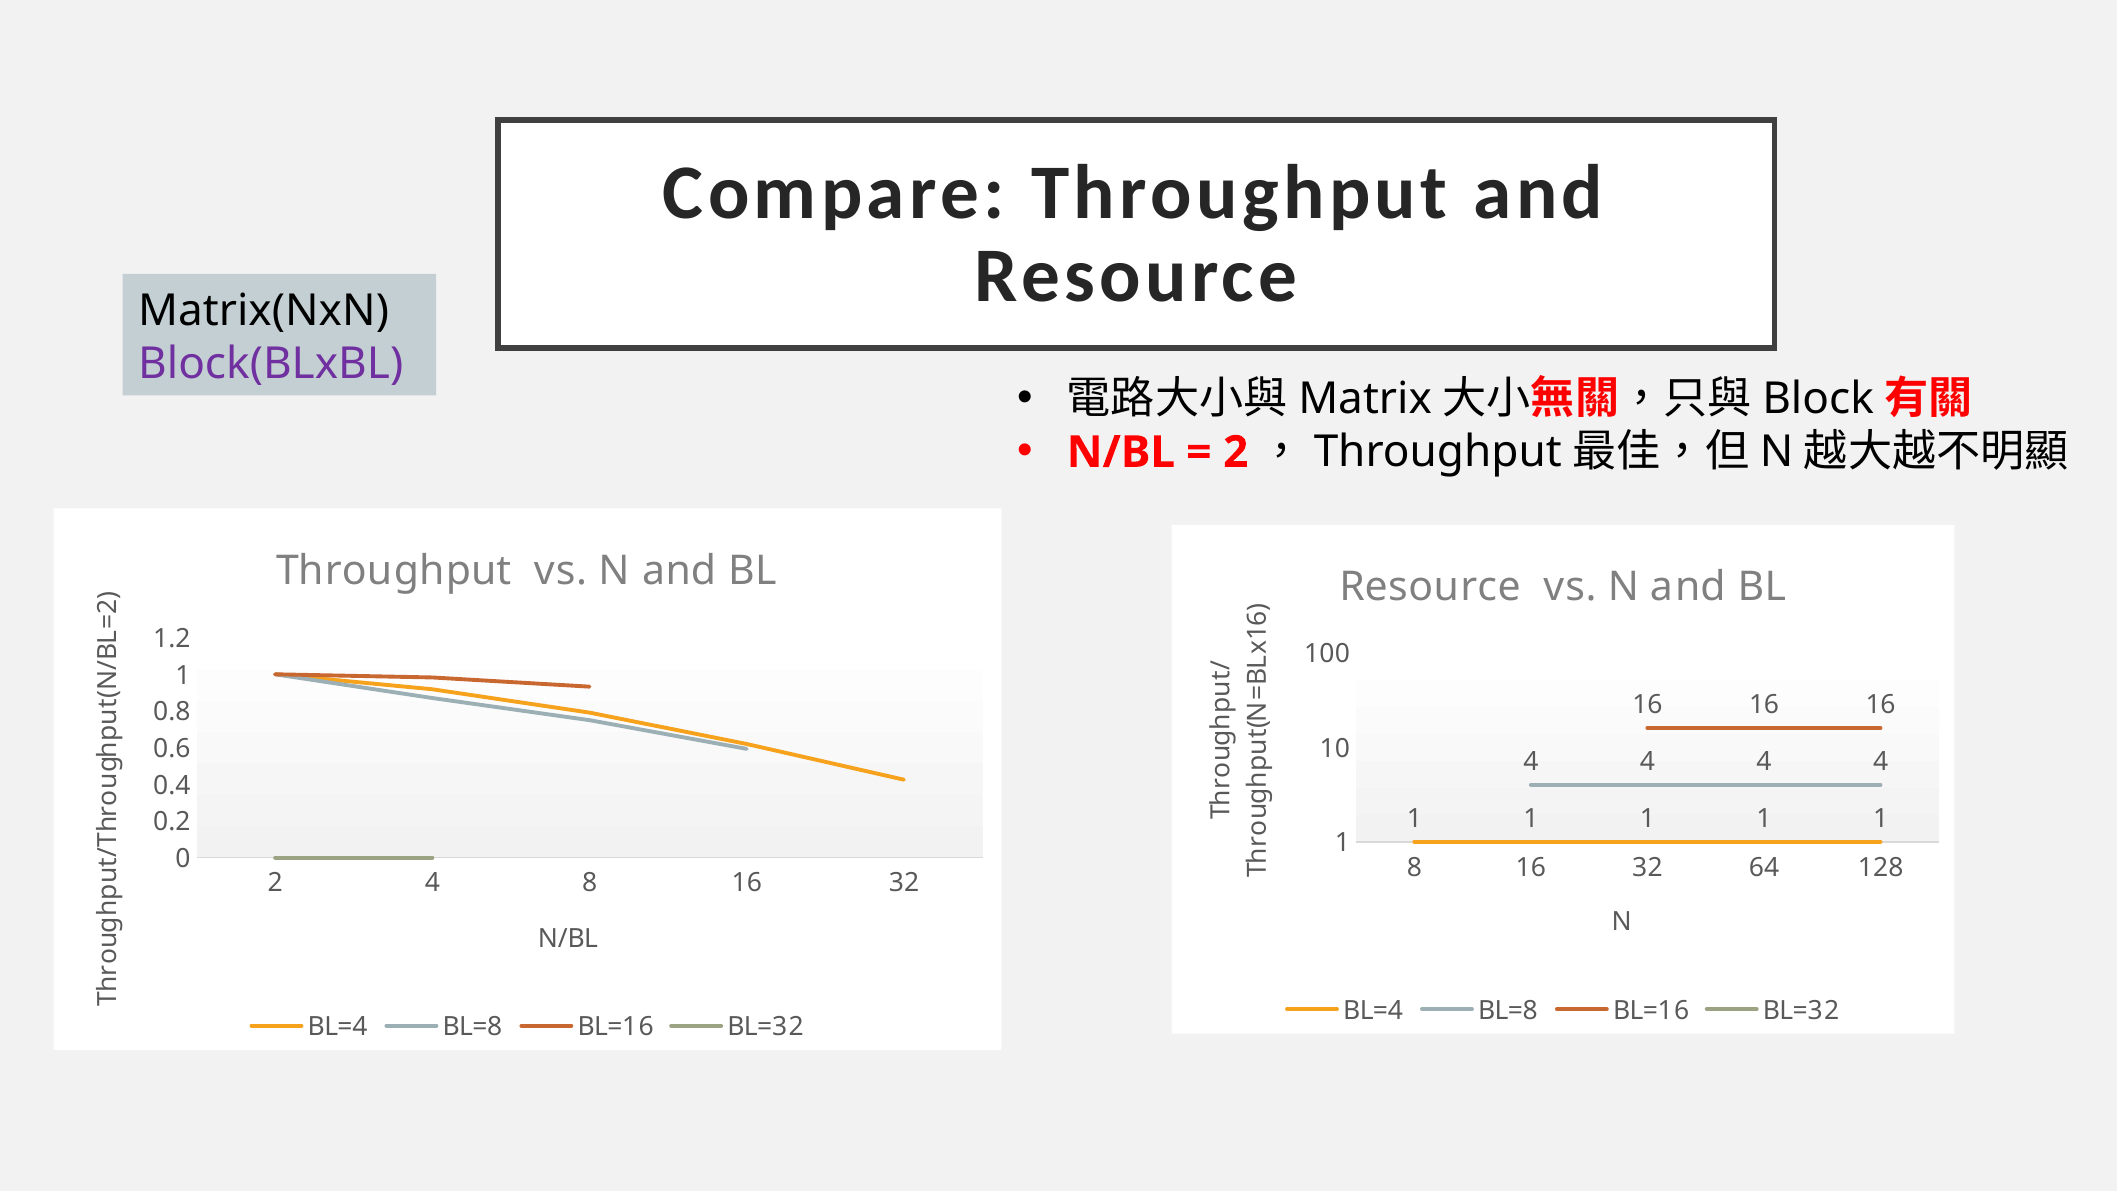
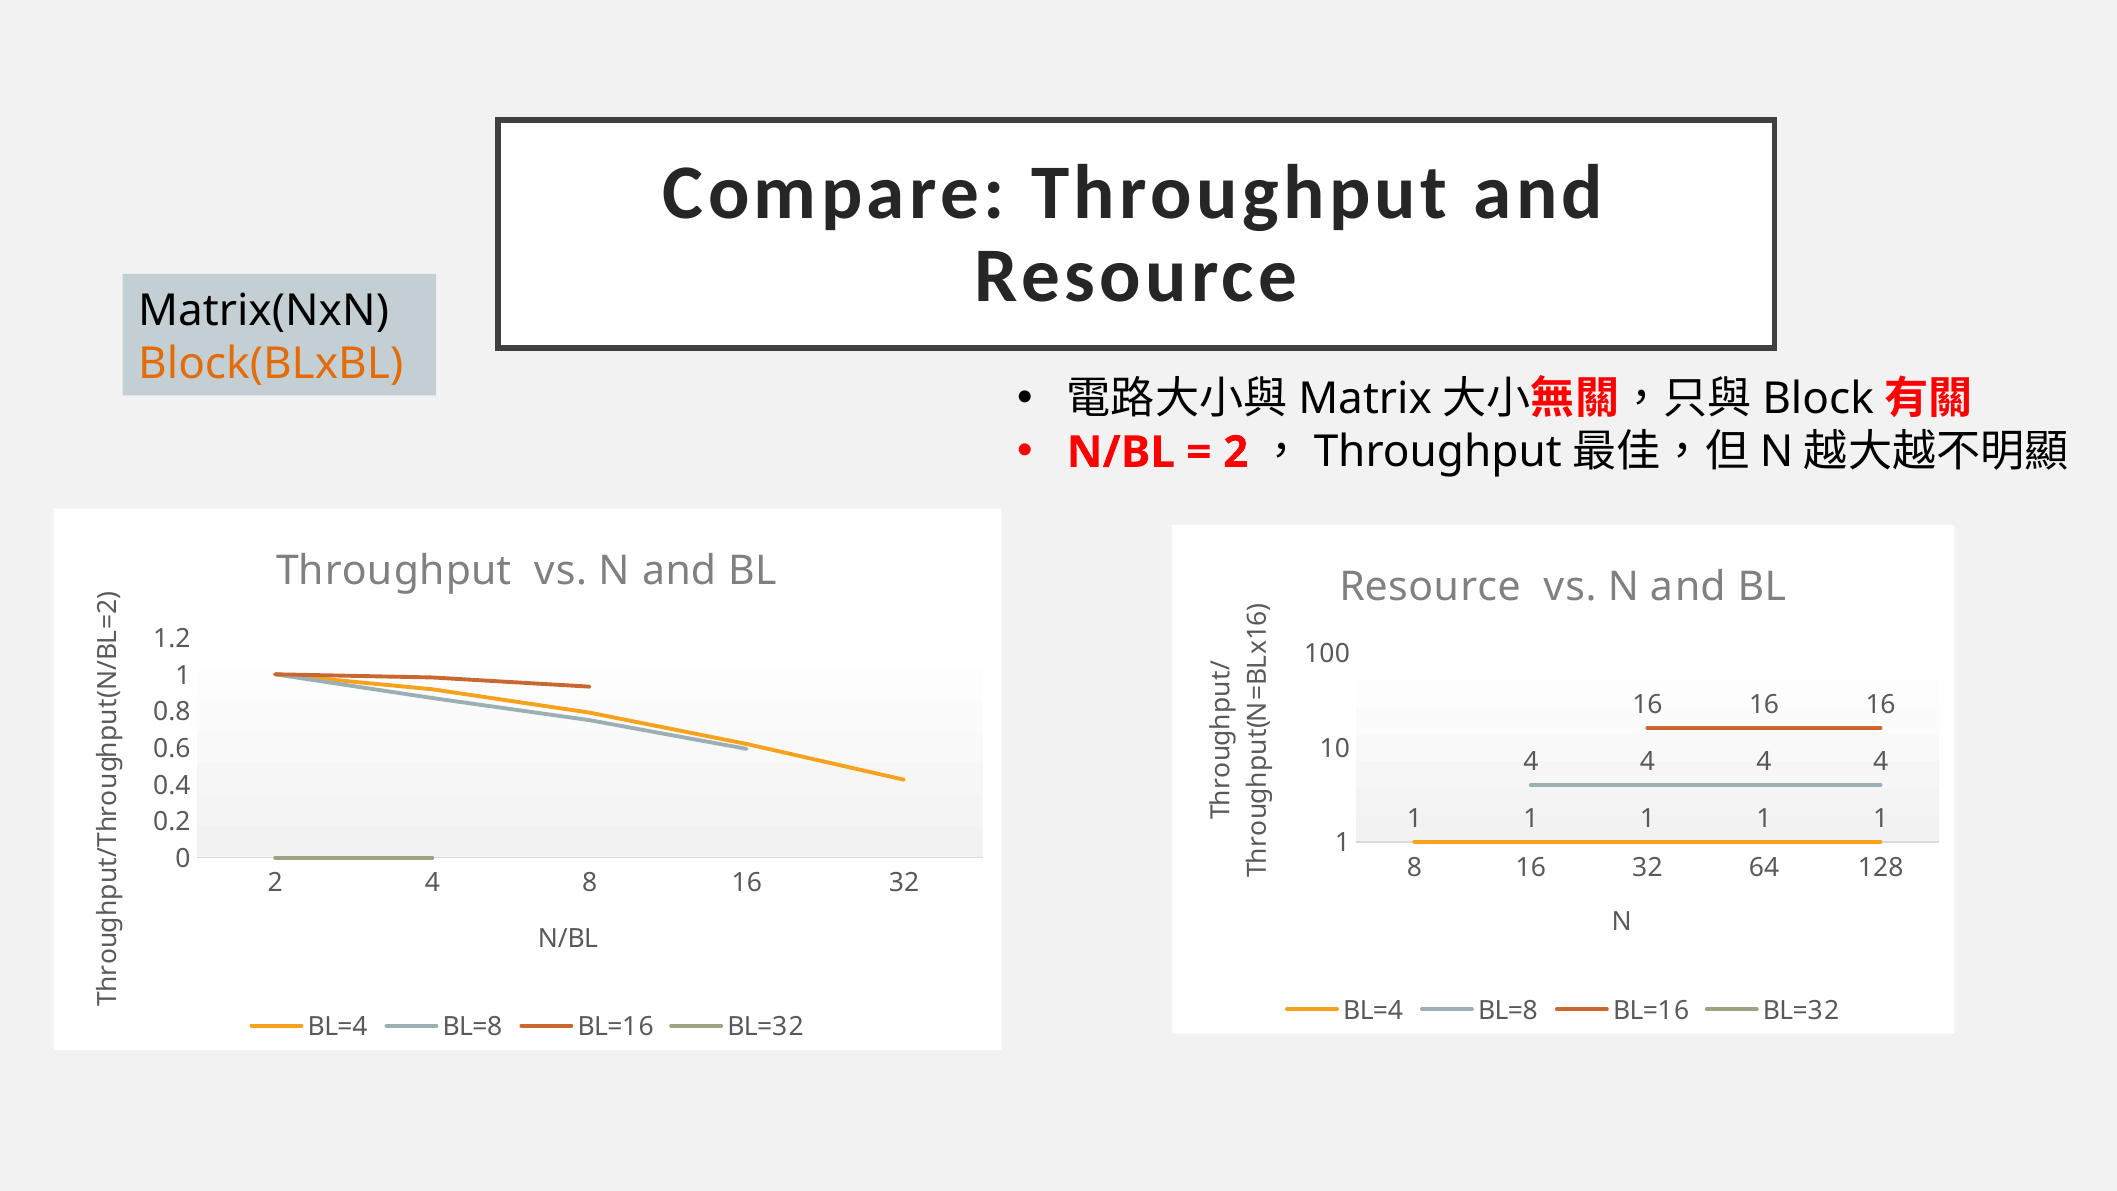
Block(BLxBL colour: purple -> orange
